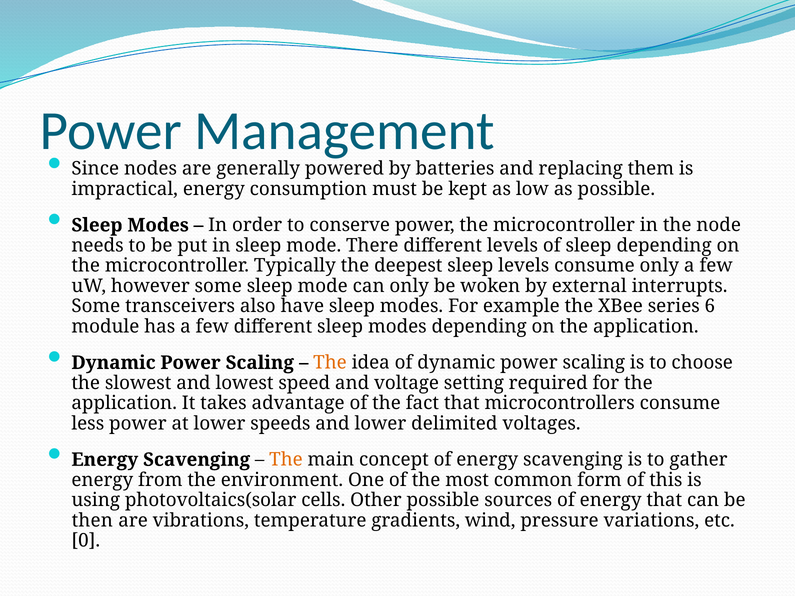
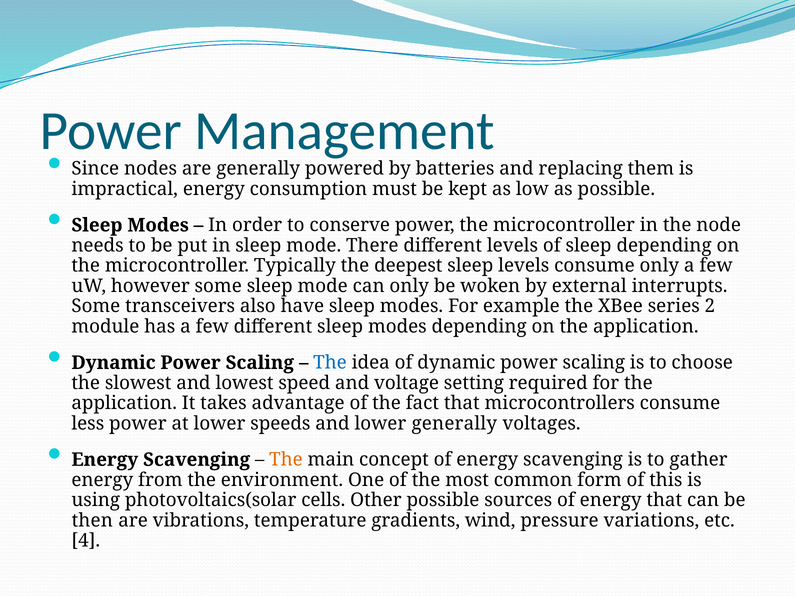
6: 6 -> 2
The at (330, 363) colour: orange -> blue
lower delimited: delimited -> generally
0: 0 -> 4
